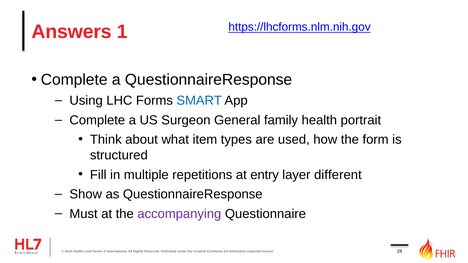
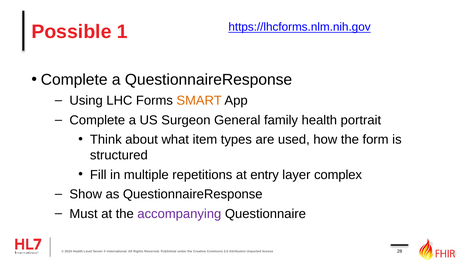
Answers: Answers -> Possible
SMART colour: blue -> orange
different: different -> complex
